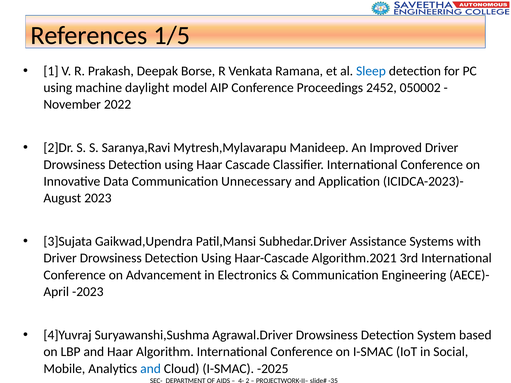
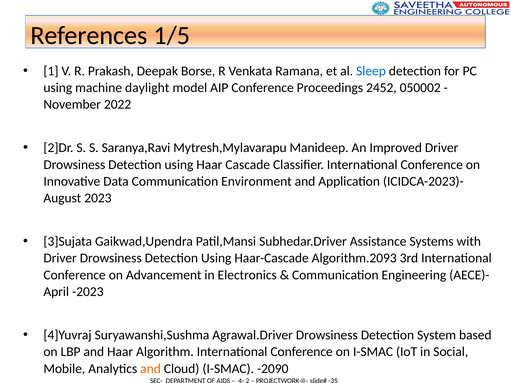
Unnecessary: Unnecessary -> Environment
Algorithm.2021: Algorithm.2021 -> Algorithm.2093
and at (151, 369) colour: blue -> orange
-2025: -2025 -> -2090
